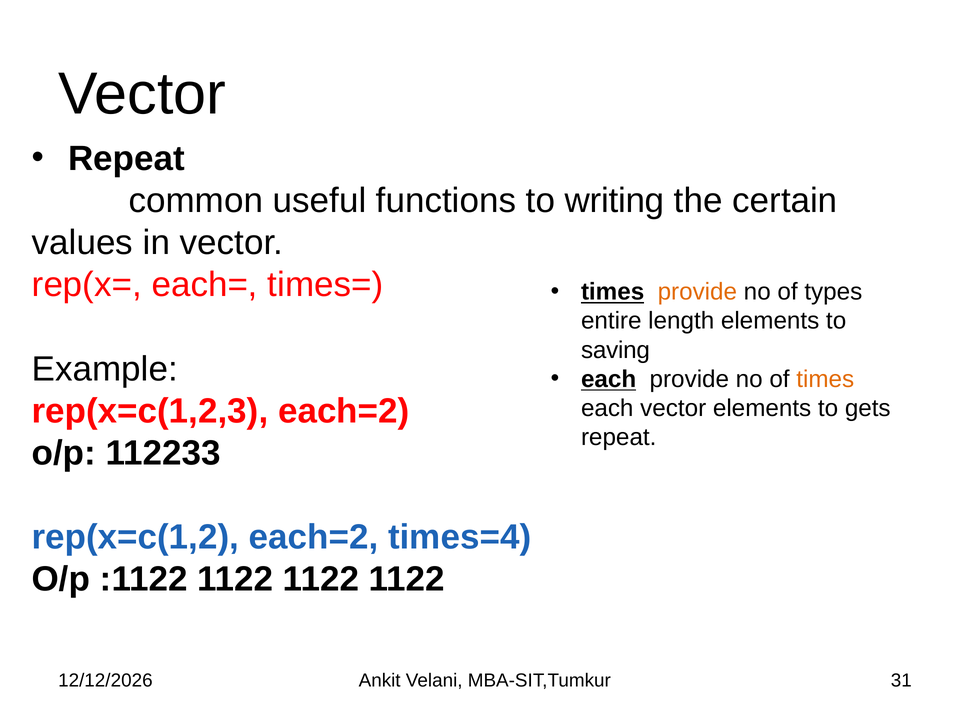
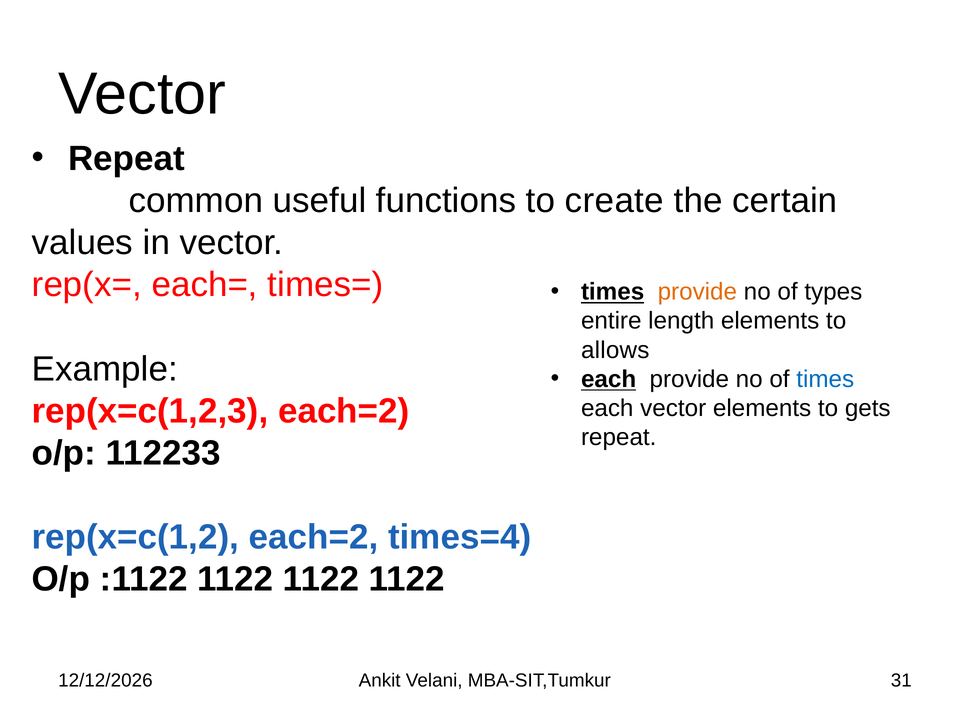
writing: writing -> create
saving: saving -> allows
times at (825, 379) colour: orange -> blue
